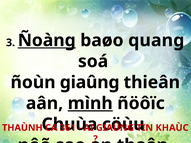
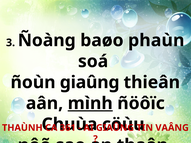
Ñoàng underline: present -> none
quang: quang -> phaùn
KHAÙC: KHAÙC -> VAÂNG
